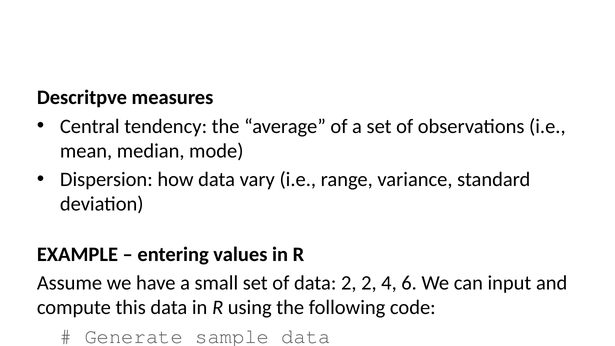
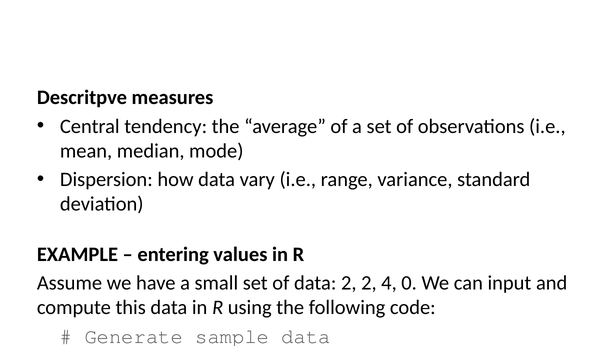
6: 6 -> 0
